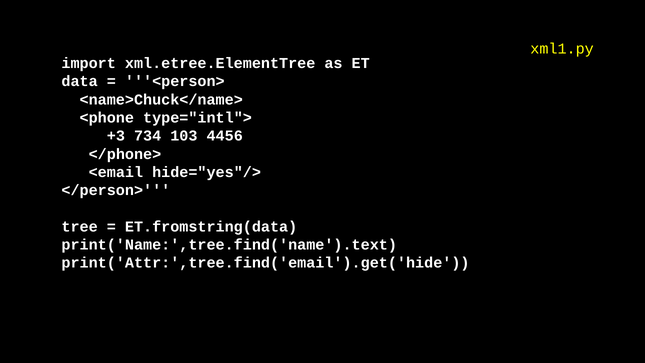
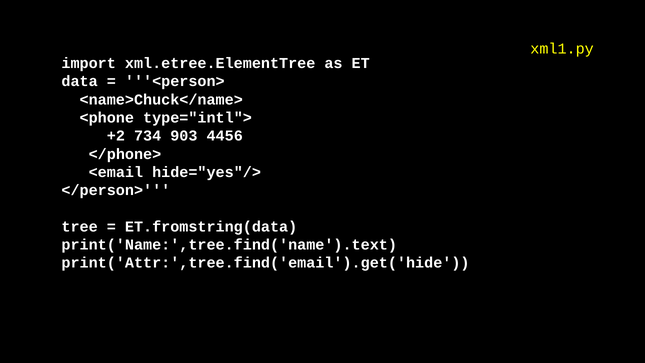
+3: +3 -> +2
103: 103 -> 903
